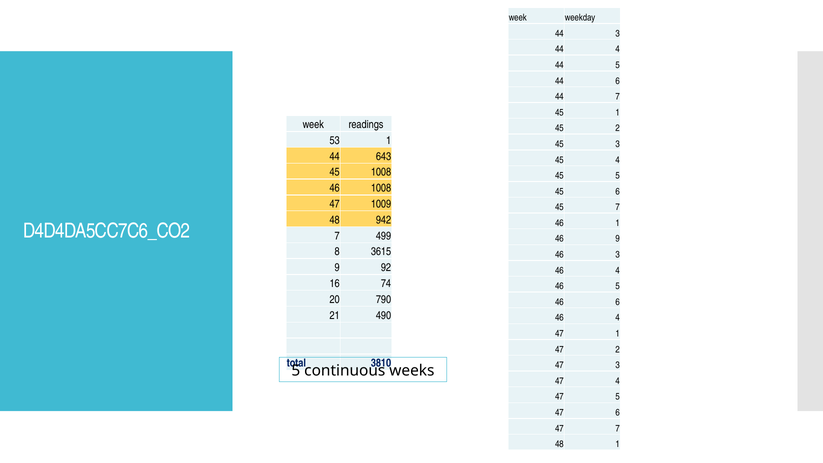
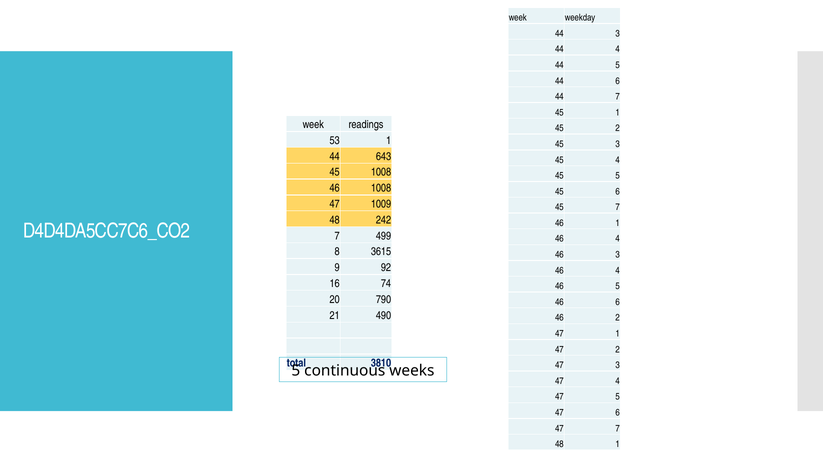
942: 942 -> 242
9 at (618, 239): 9 -> 4
4 at (618, 318): 4 -> 2
